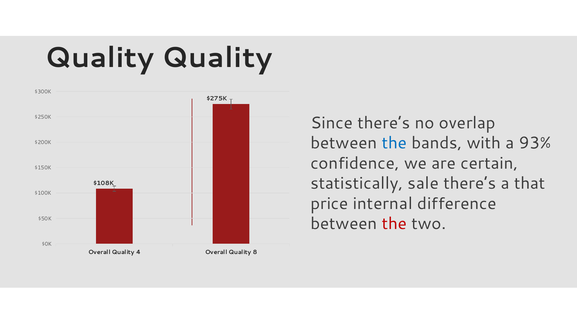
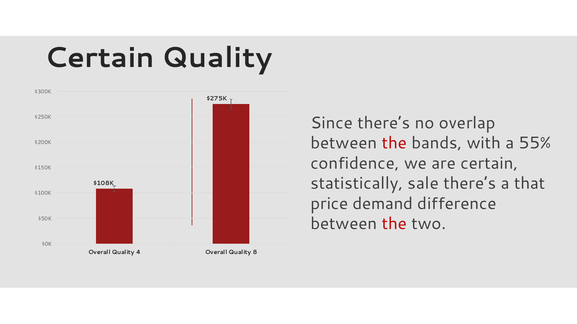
Quality at (100, 58): Quality -> Certain
the at (394, 143) colour: blue -> red
93%: 93% -> 55%
internal: internal -> demand
